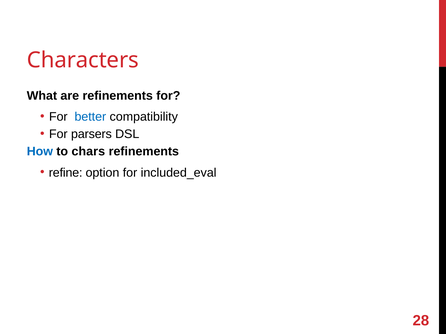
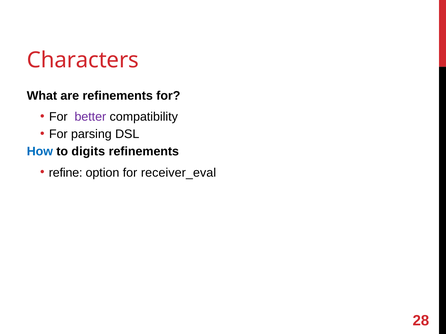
better colour: blue -> purple
parsers: parsers -> parsing
chars: chars -> digits
included_eval: included_eval -> receiver_eval
